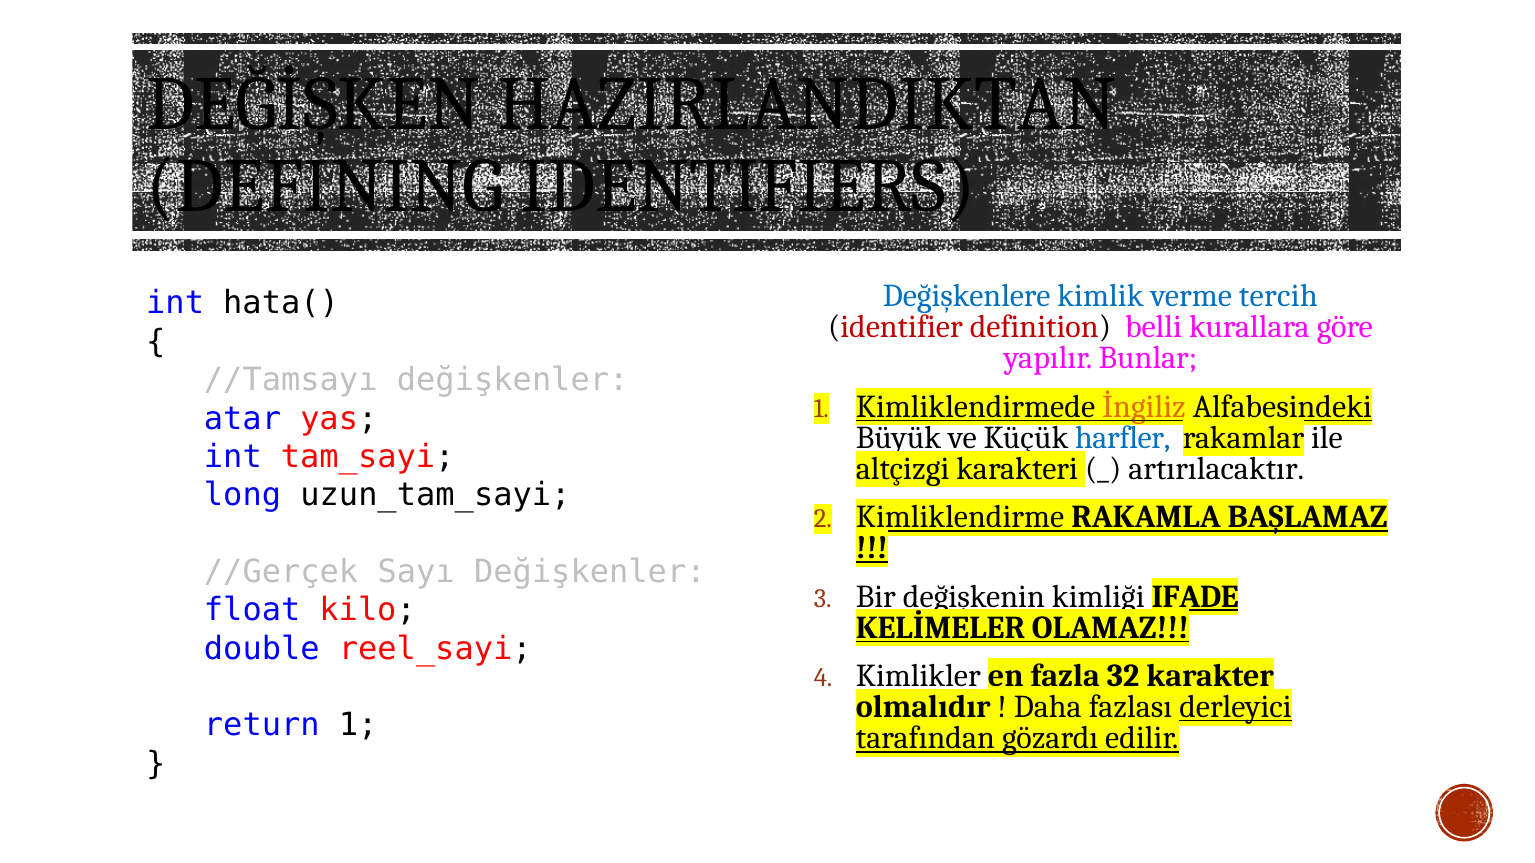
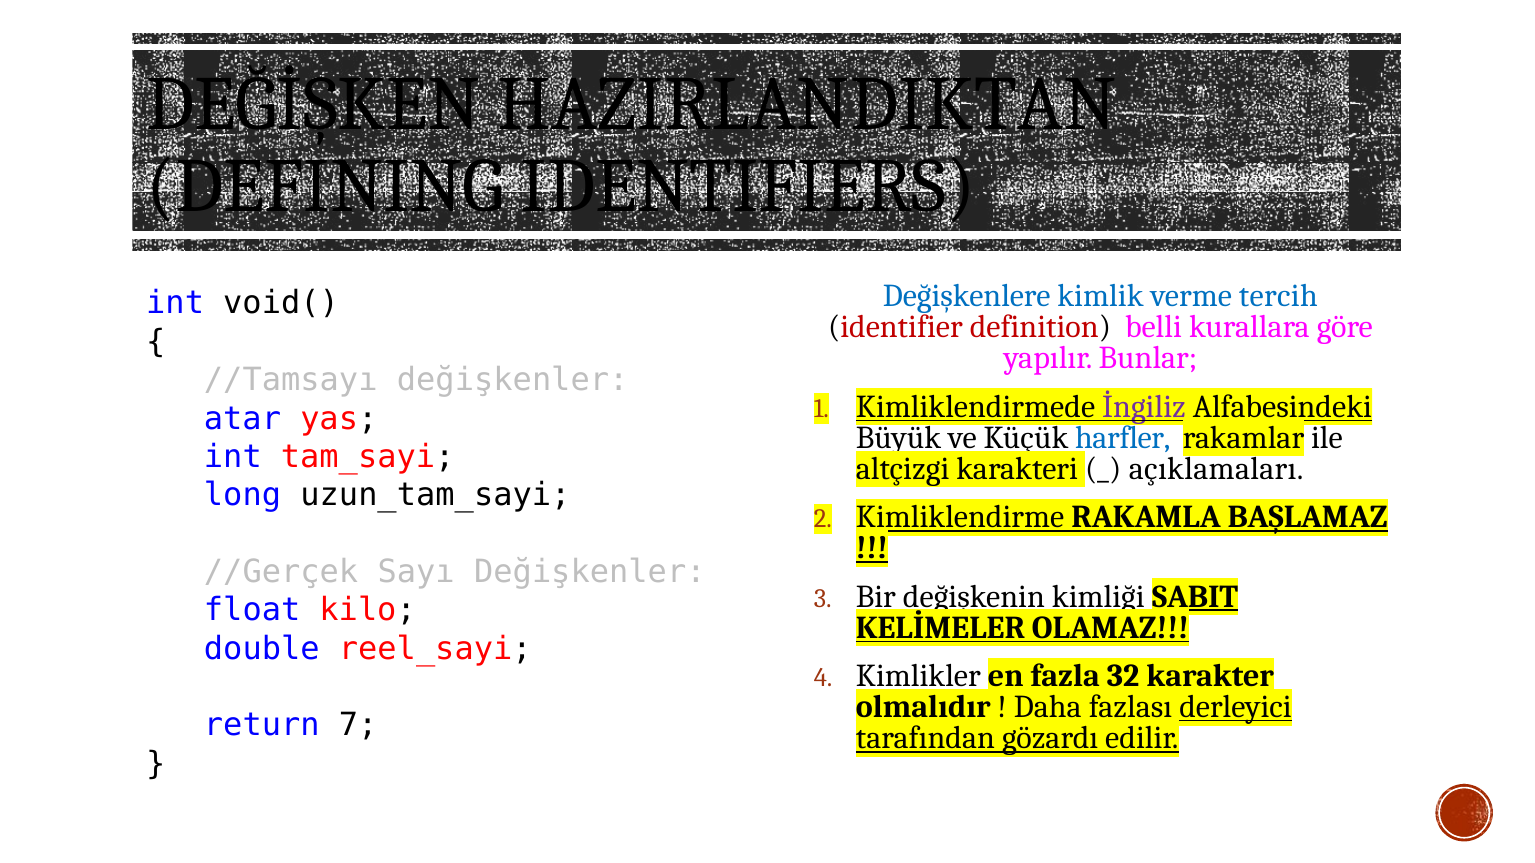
hata(: hata( -> void(
İngiliz colour: orange -> purple
artırılacaktır: artırılacaktır -> açıklamaları
IFADE: IFADE -> SABIT
return 1: 1 -> 7
